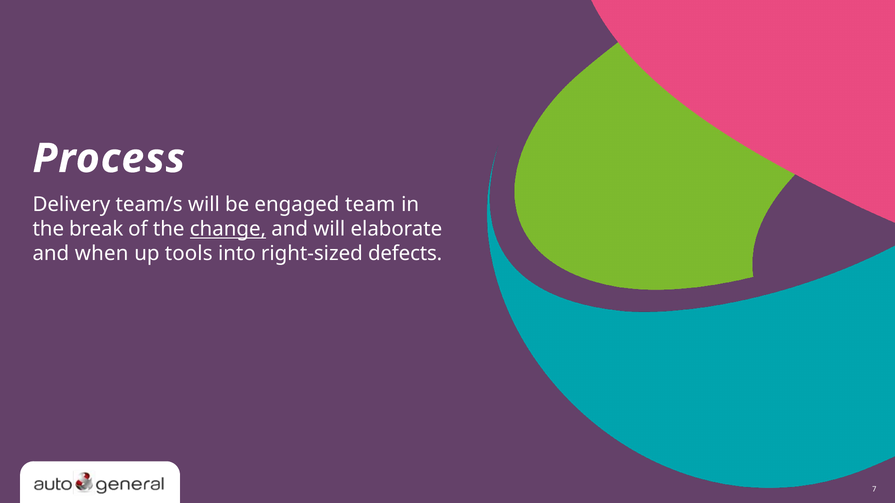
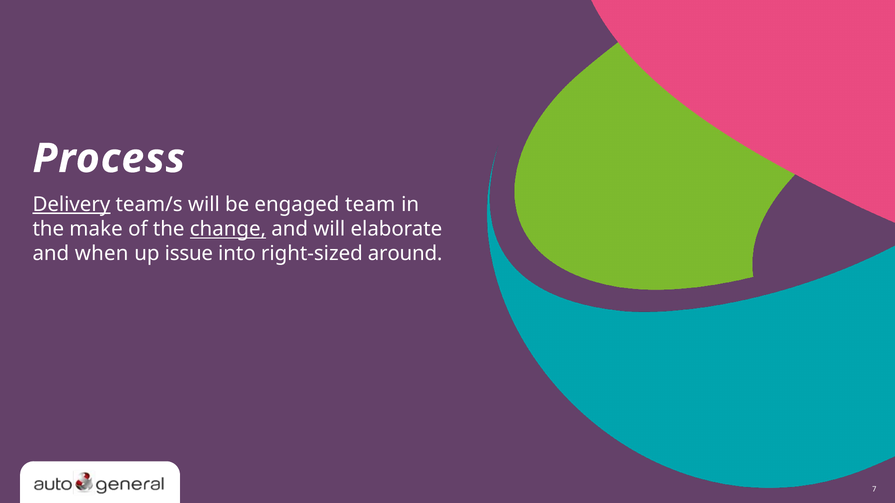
Delivery underline: none -> present
break: break -> make
tools: tools -> issue
defects: defects -> around
